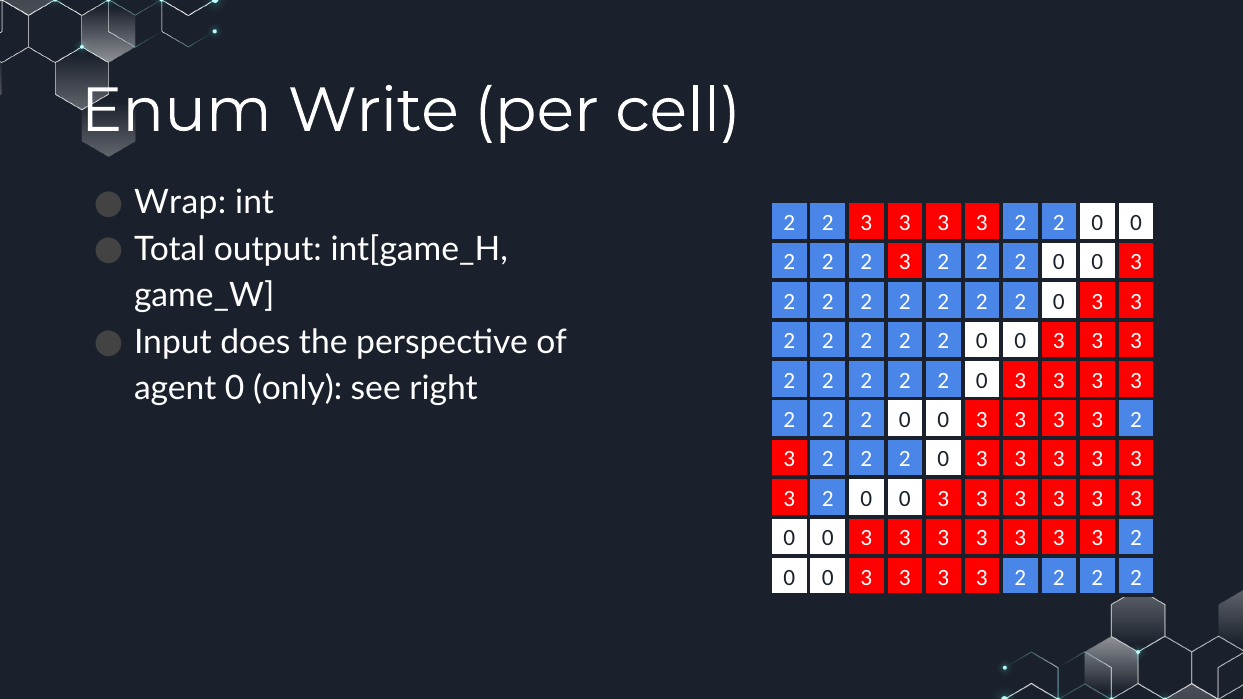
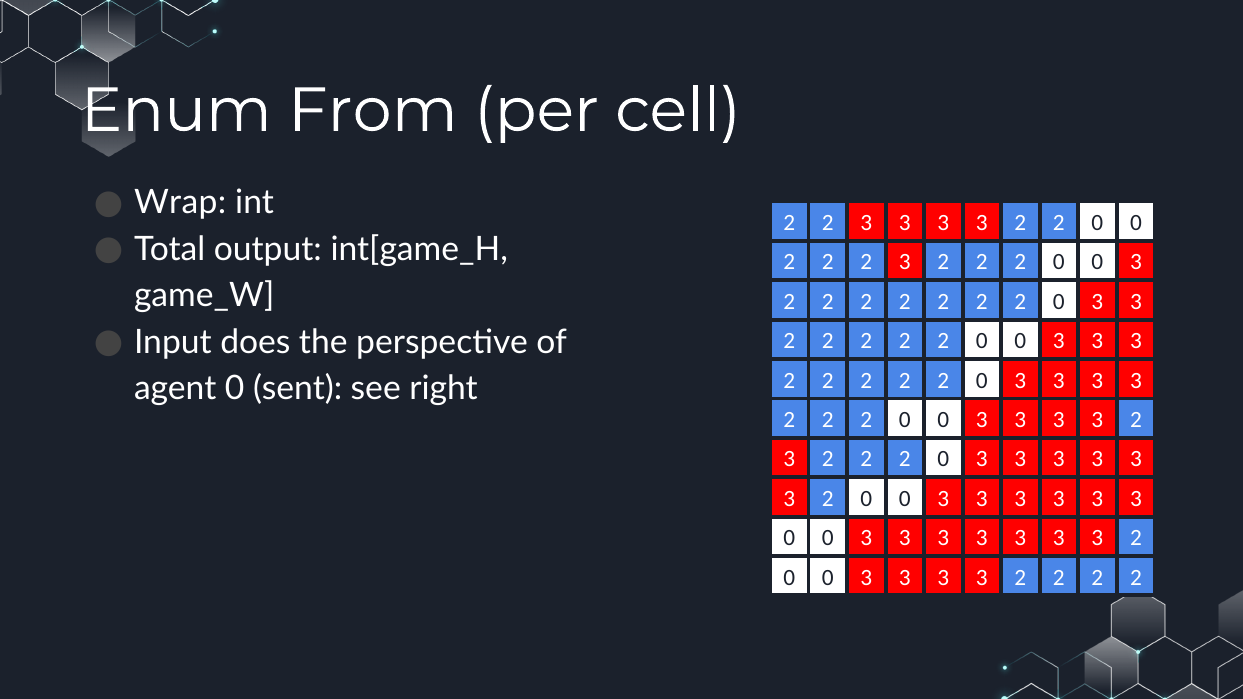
Write: Write -> From
only: only -> sent
